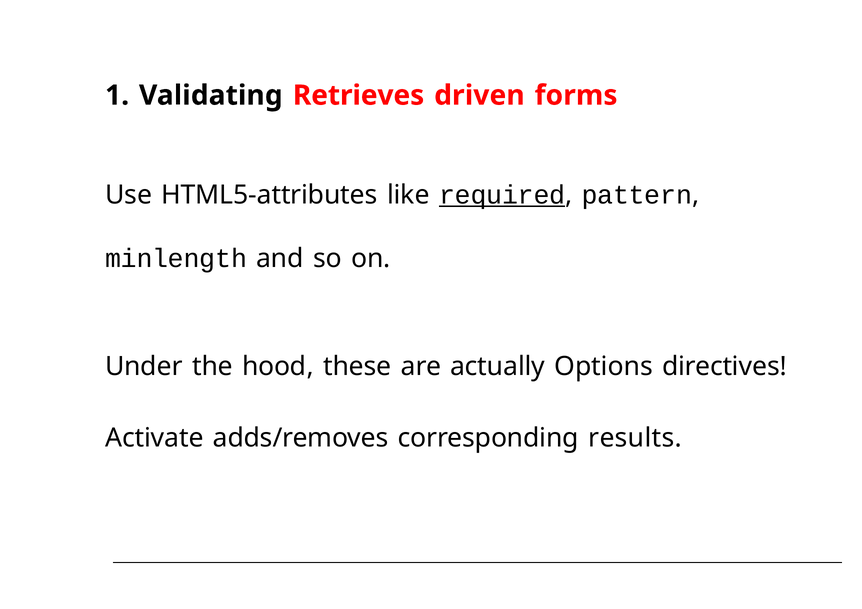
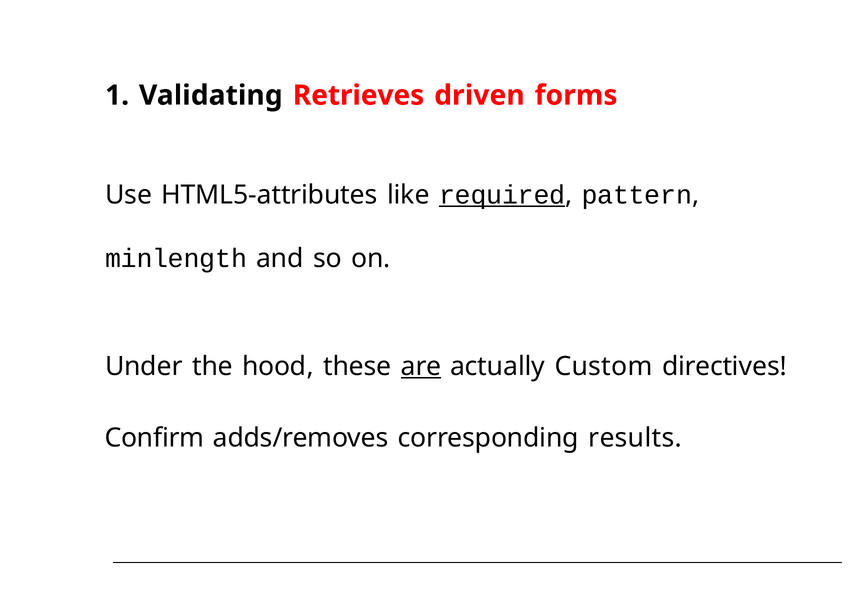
are underline: none -> present
Options: Options -> Custom
Activate: Activate -> Confirm
